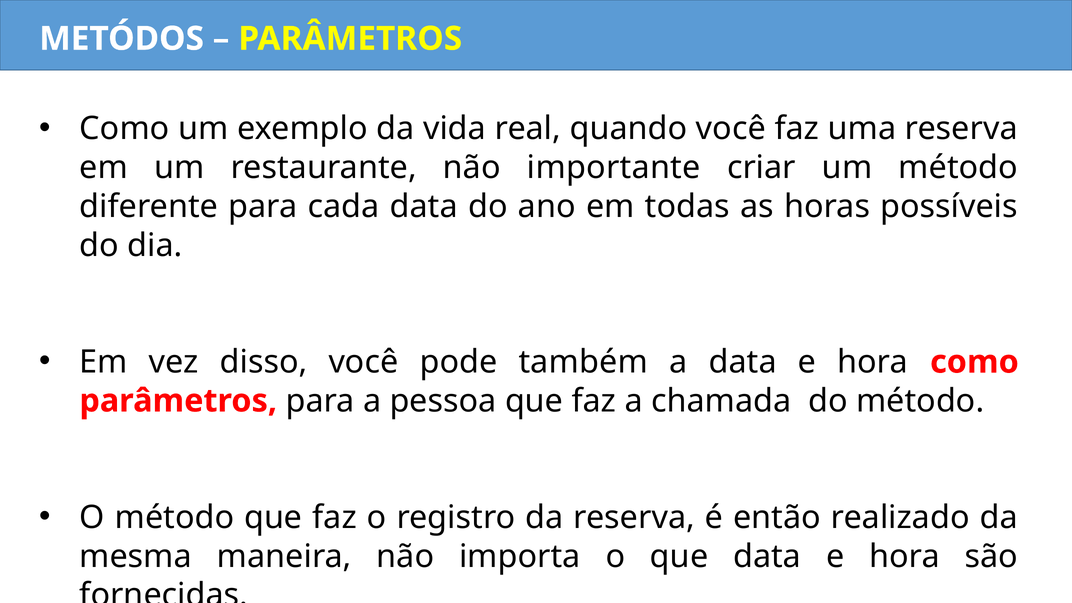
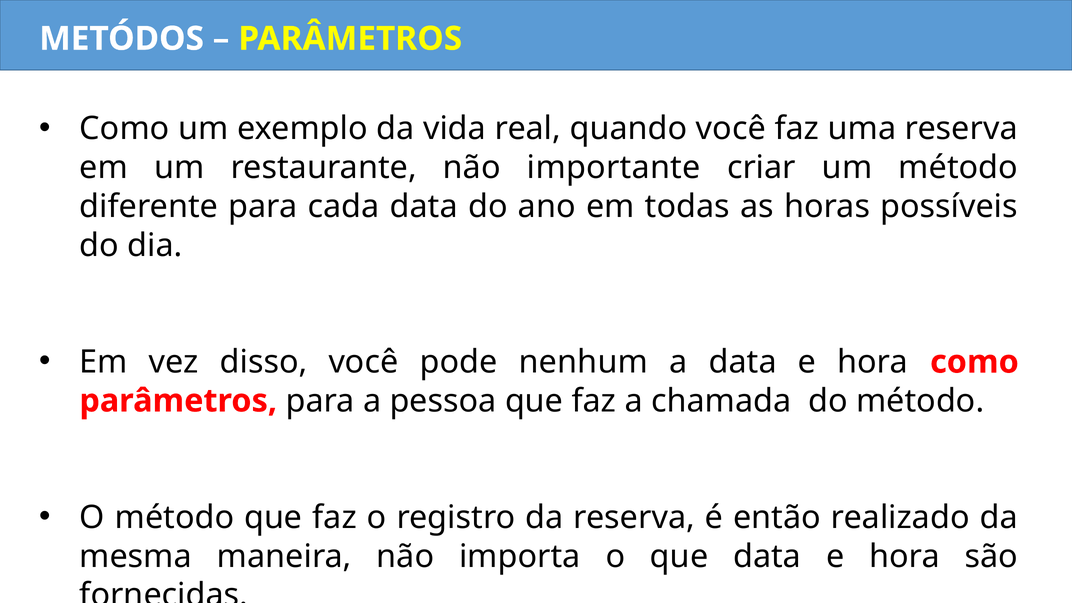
também: também -> nenhum
